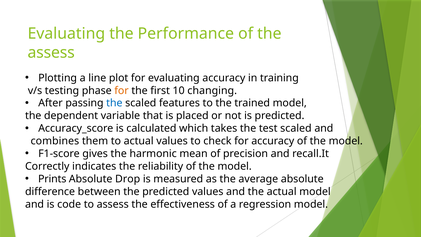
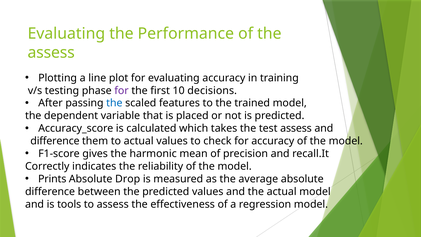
for at (122, 90) colour: orange -> purple
changing: changing -> decisions
test scaled: scaled -> assess
combines at (55, 141): combines -> difference
code: code -> tools
